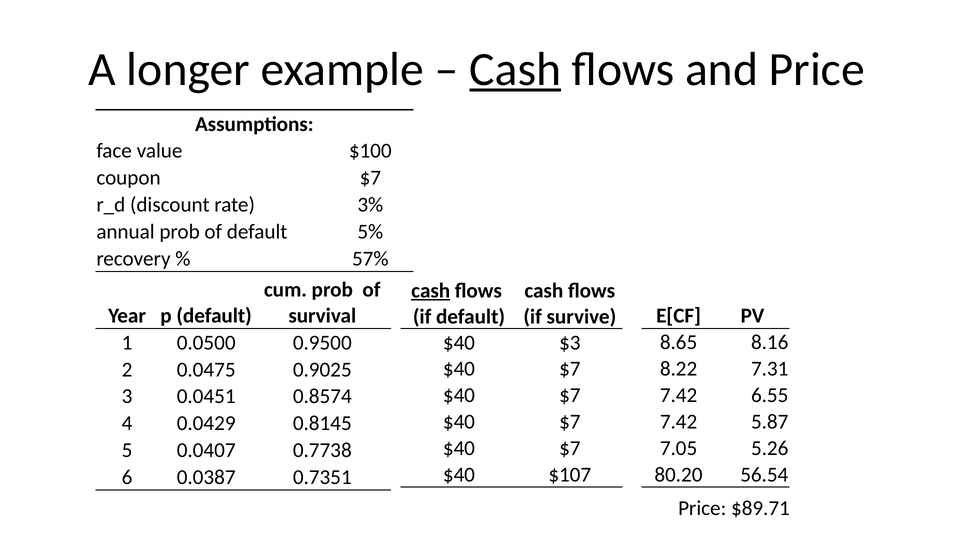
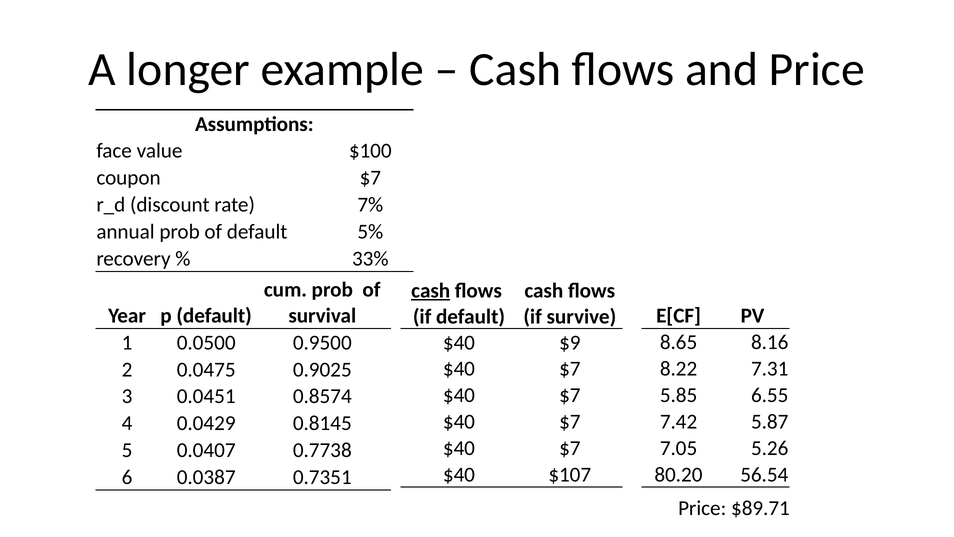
Cash at (515, 70) underline: present -> none
3%: 3% -> 7%
57%: 57% -> 33%
$3: $3 -> $9
7.42 at (679, 395): 7.42 -> 5.85
